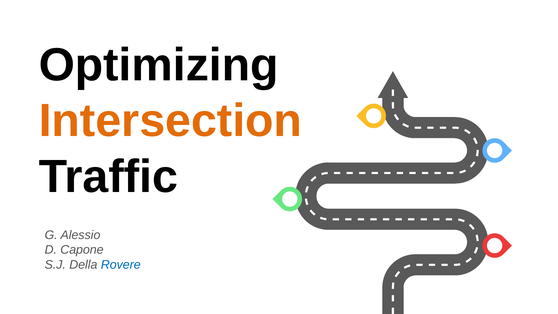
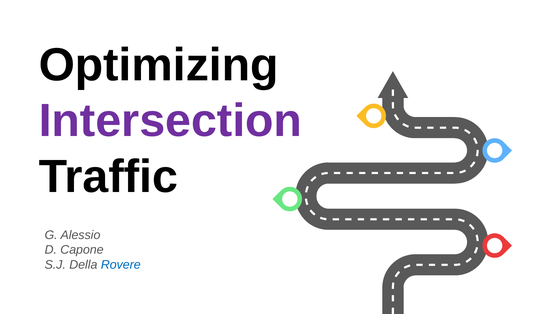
Intersection colour: orange -> purple
